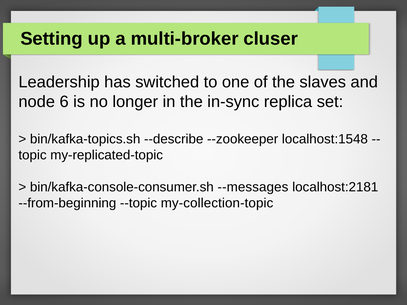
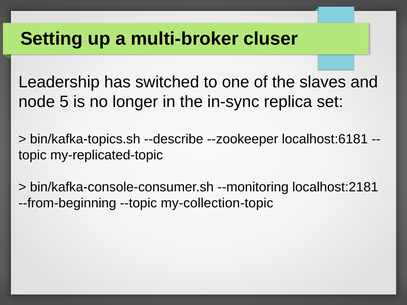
6: 6 -> 5
localhost:1548: localhost:1548 -> localhost:6181
--messages: --messages -> --monitoring
